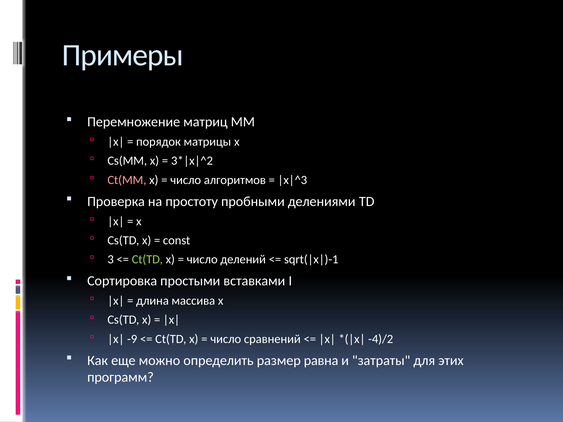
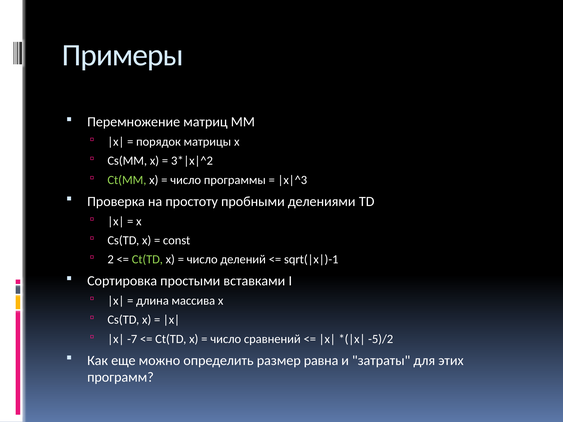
Ct(MM colour: pink -> light green
алгоритмов: алгоритмов -> программы
3: 3 -> 2
-9: -9 -> -7
-4)/2: -4)/2 -> -5)/2
